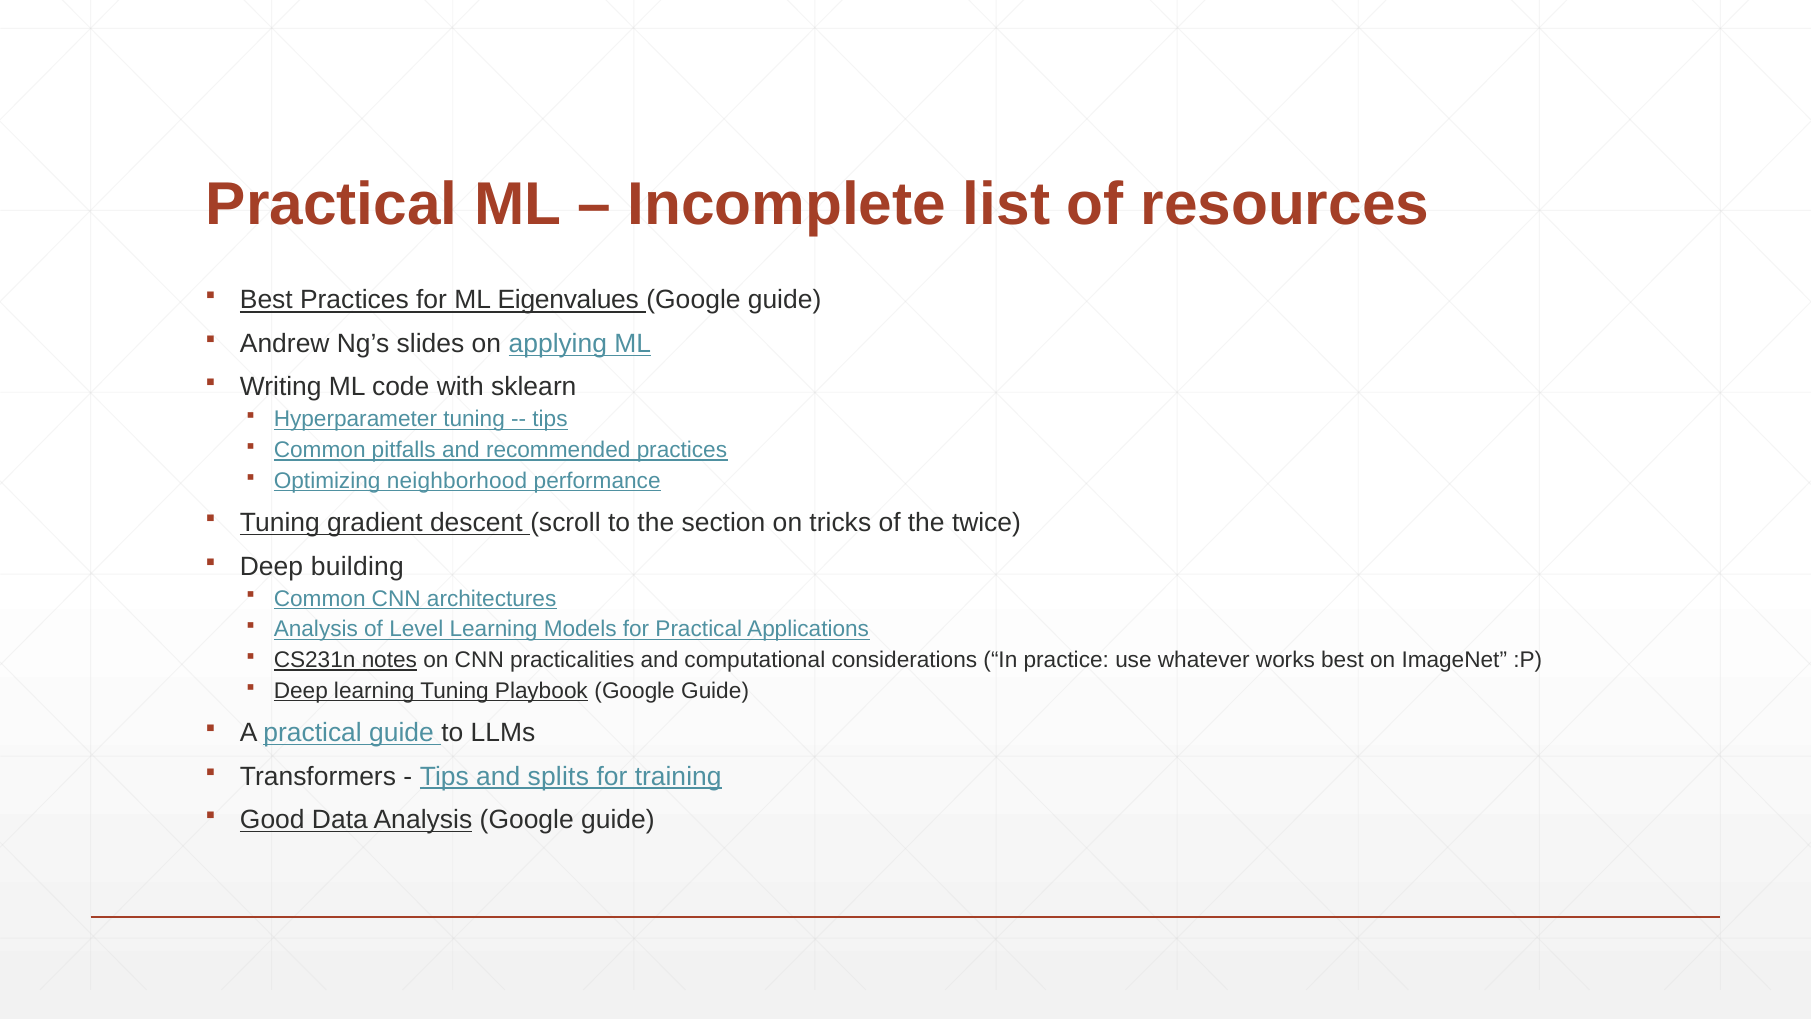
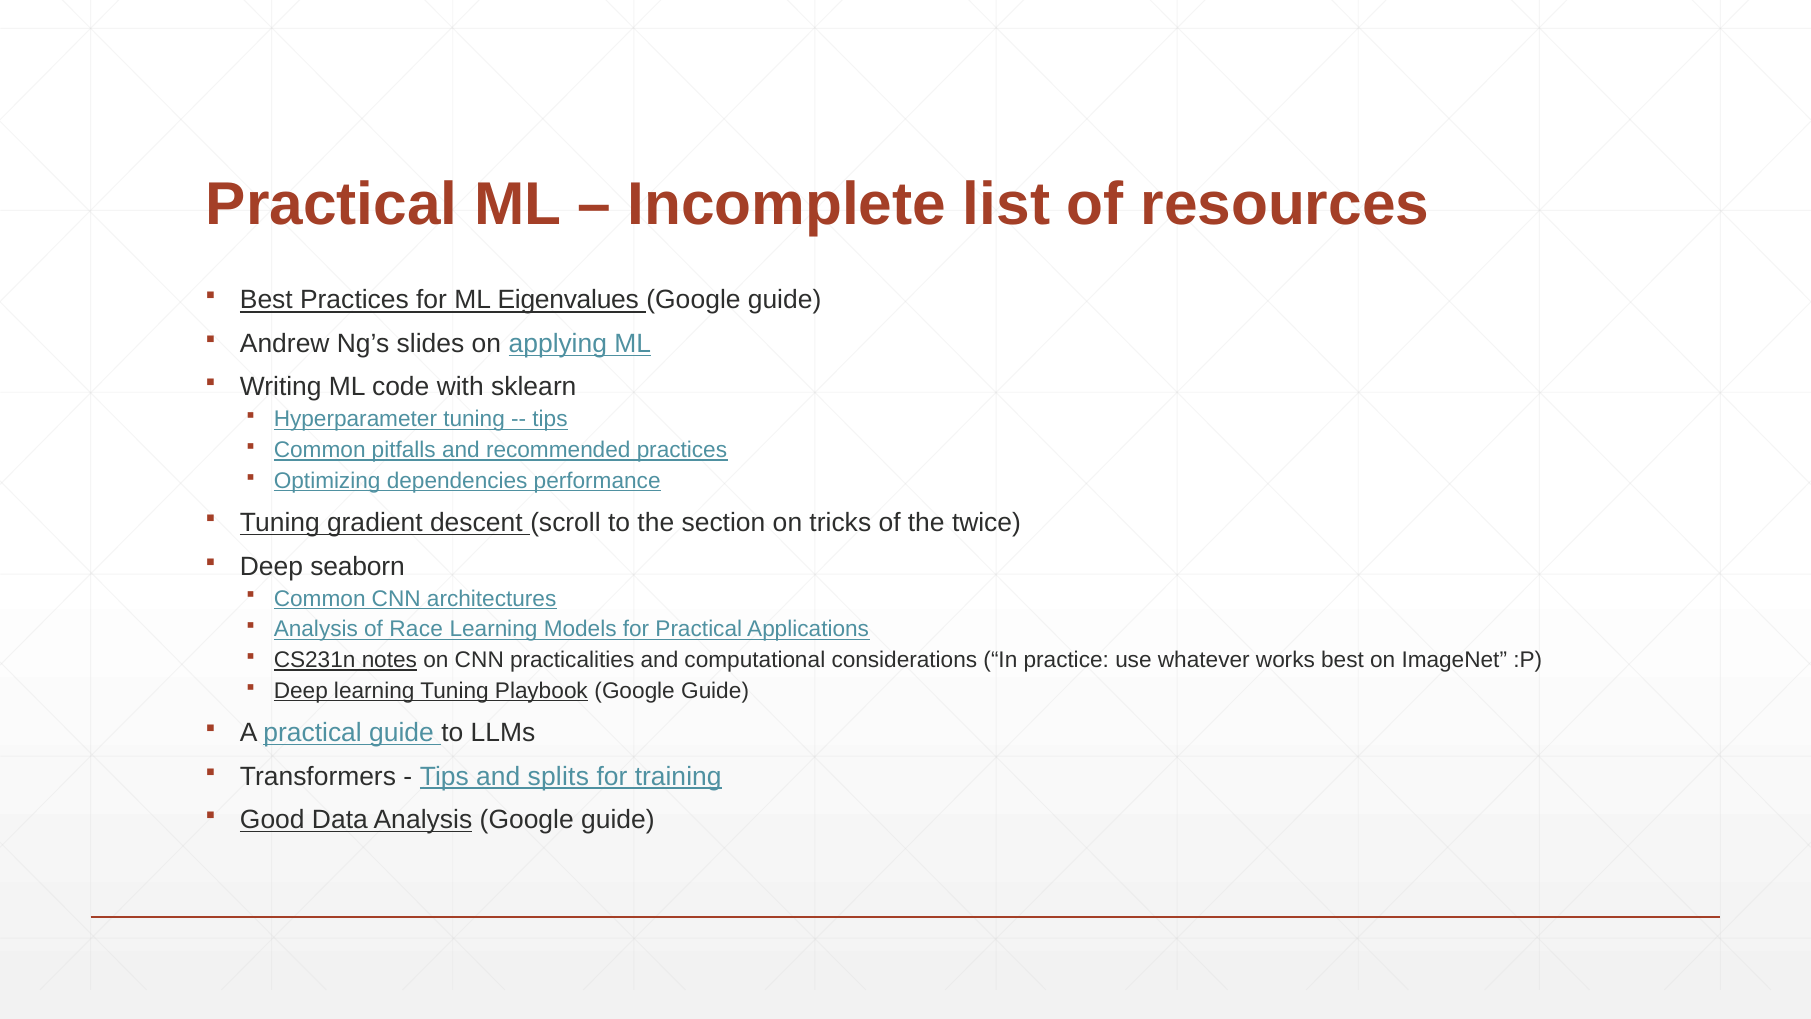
neighborhood: neighborhood -> dependencies
building: building -> seaborn
Level: Level -> Race
